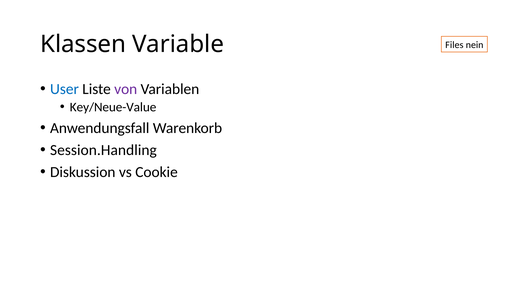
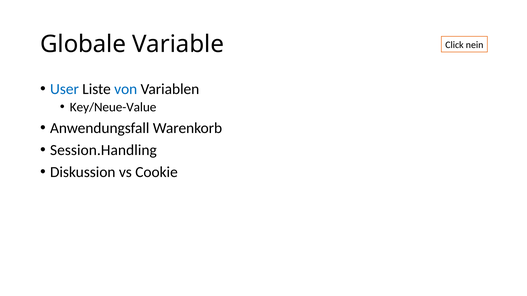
Klassen: Klassen -> Globale
Files: Files -> Click
von colour: purple -> blue
